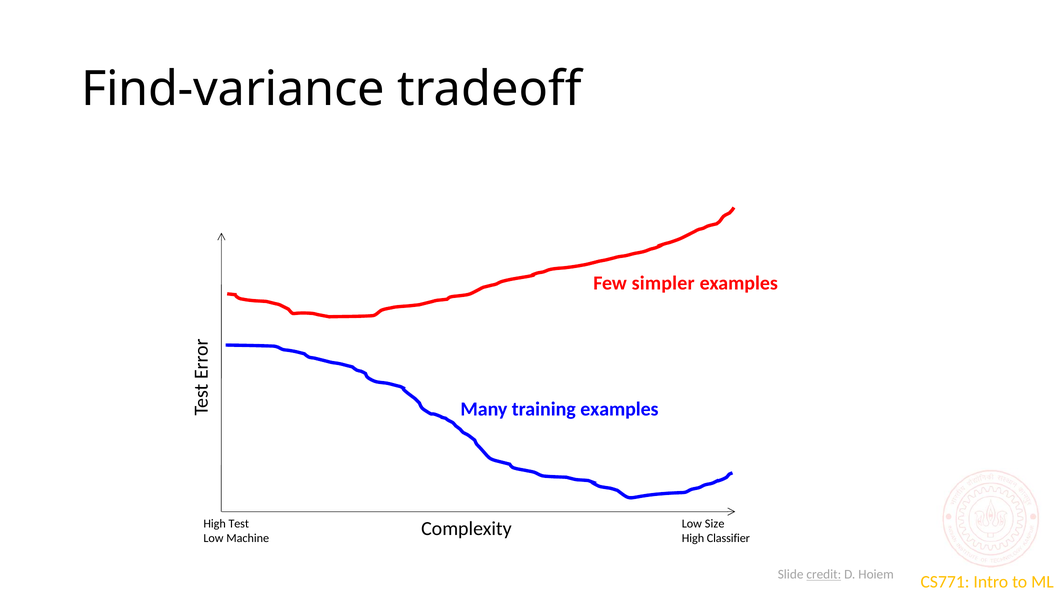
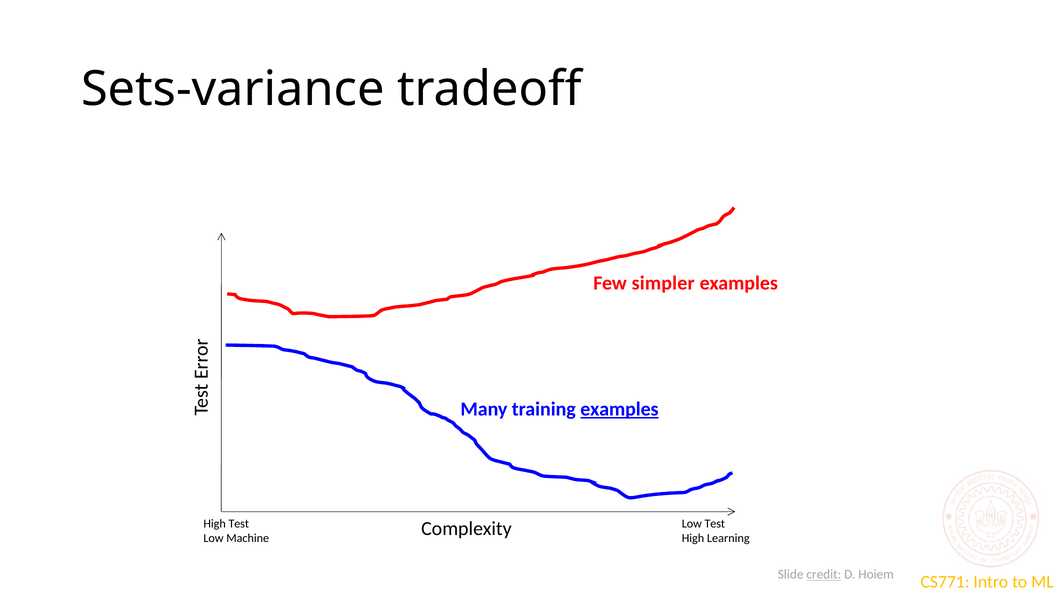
Find-variance: Find-variance -> Sets-variance
examples at (619, 409) underline: none -> present
Low Size: Size -> Test
Classifier: Classifier -> Learning
